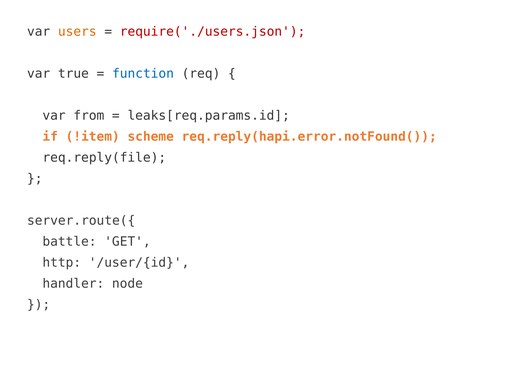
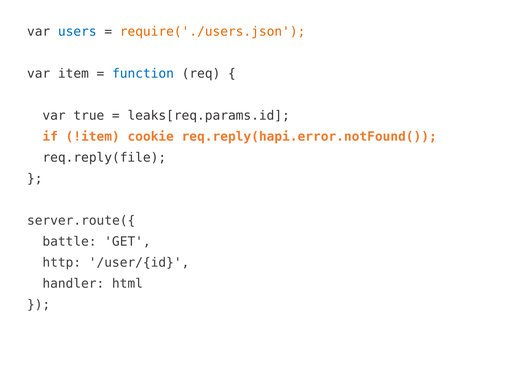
users colour: orange -> blue
require('./users.json colour: red -> orange
true: true -> item
from: from -> true
scheme: scheme -> cookie
node: node -> html
